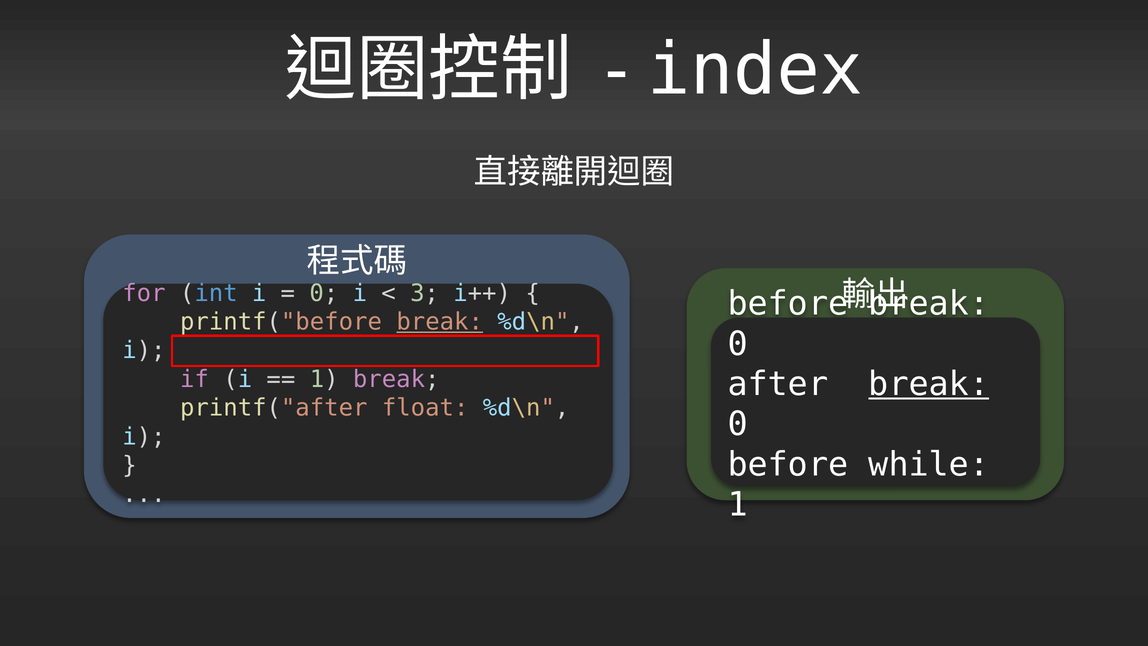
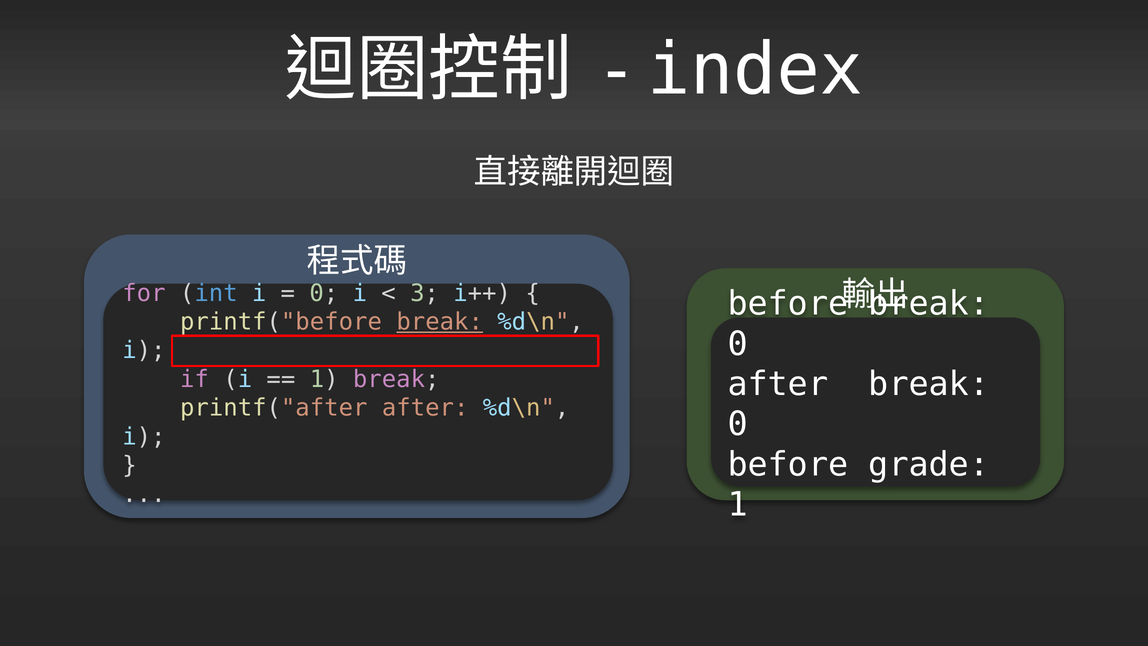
break at (929, 384) underline: present -> none
printf("after float: float -> after
while: while -> grade
